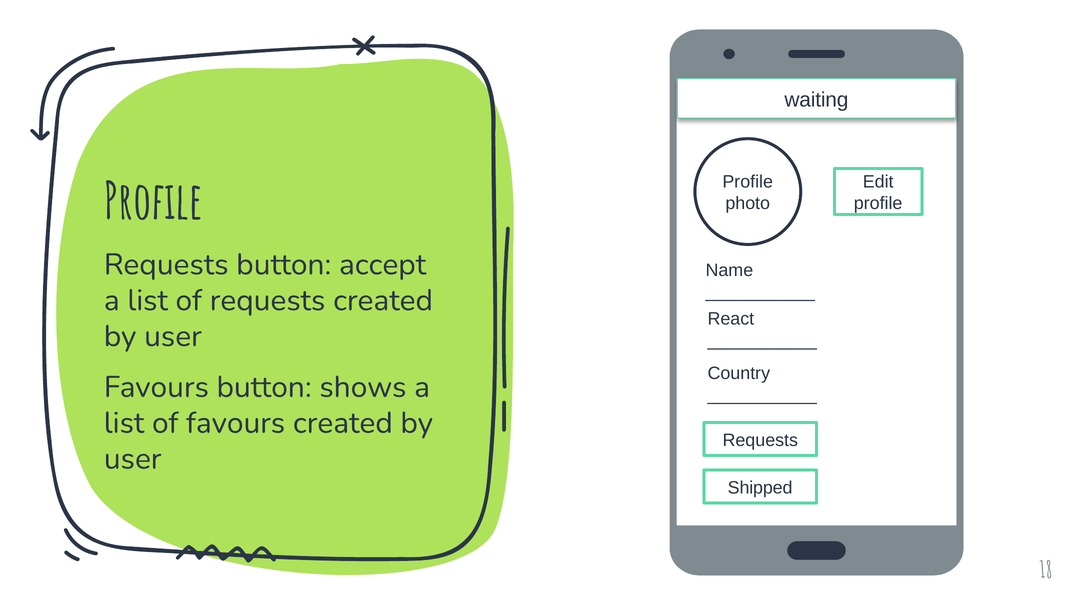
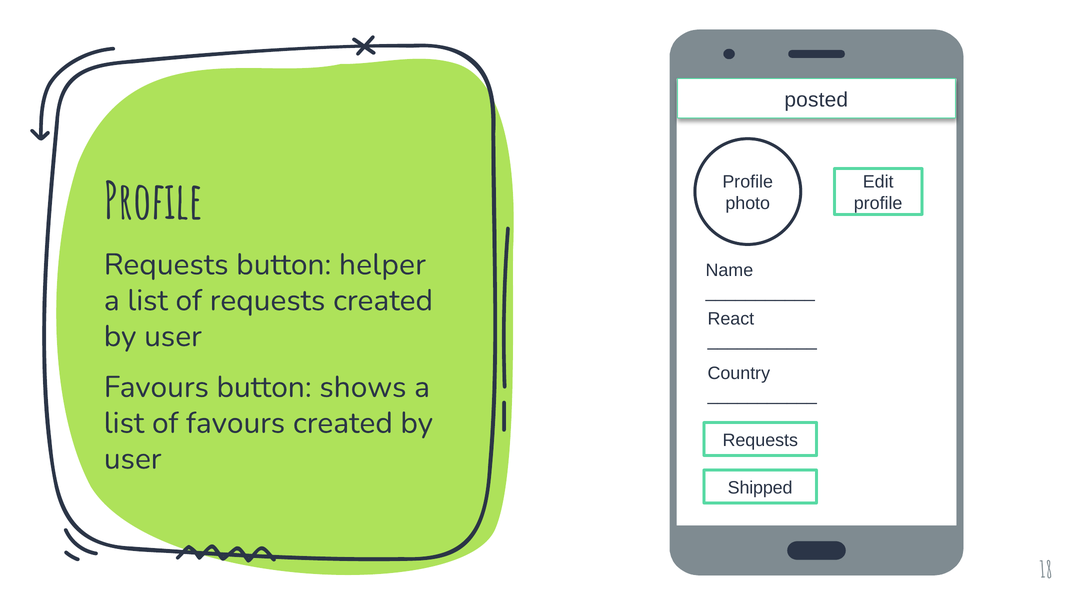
waiting: waiting -> posted
accept: accept -> helper
